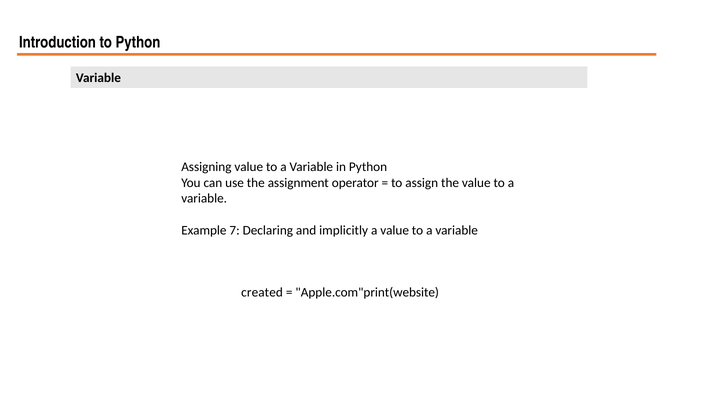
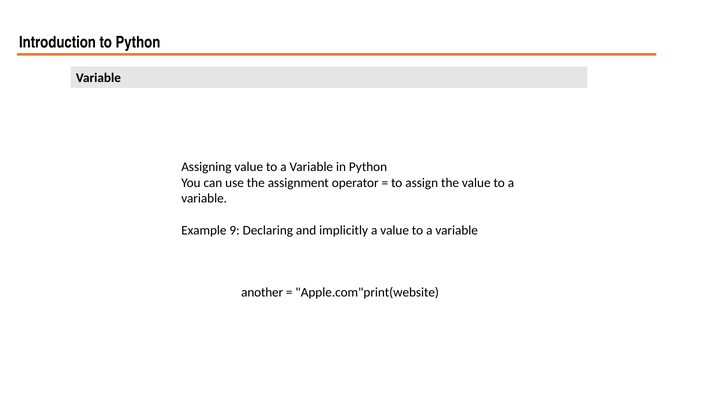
7: 7 -> 9
created: created -> another
